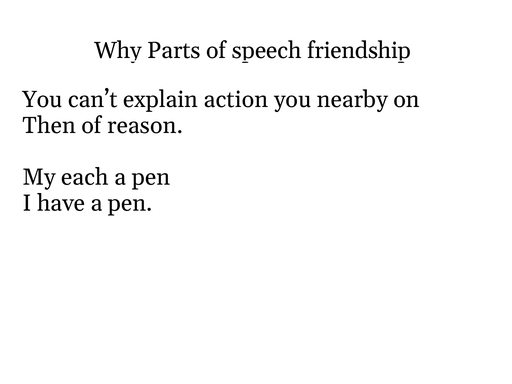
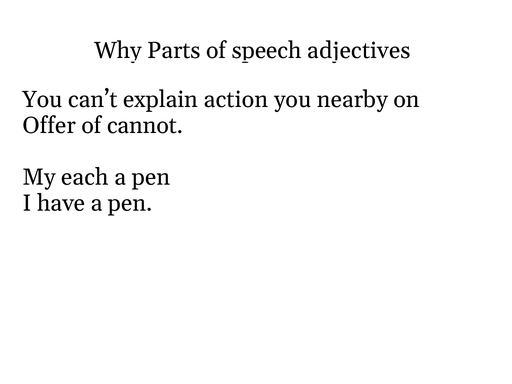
friendship: friendship -> adjectives
Then: Then -> Offer
reason: reason -> cannot
